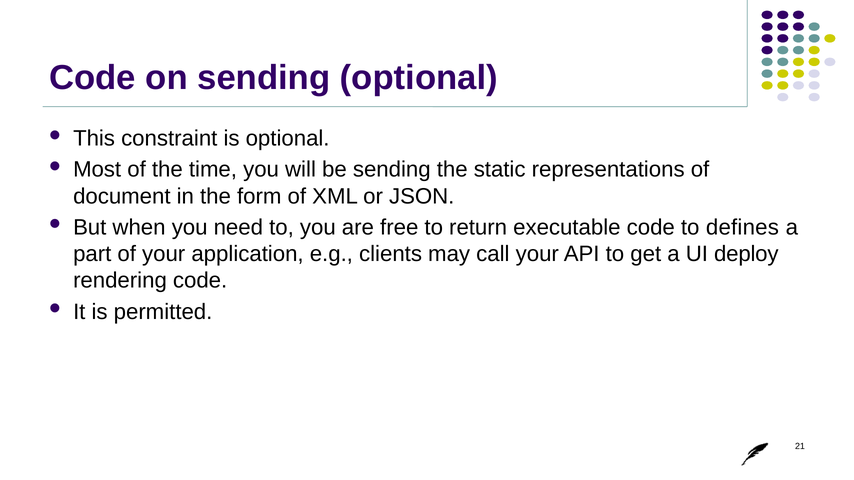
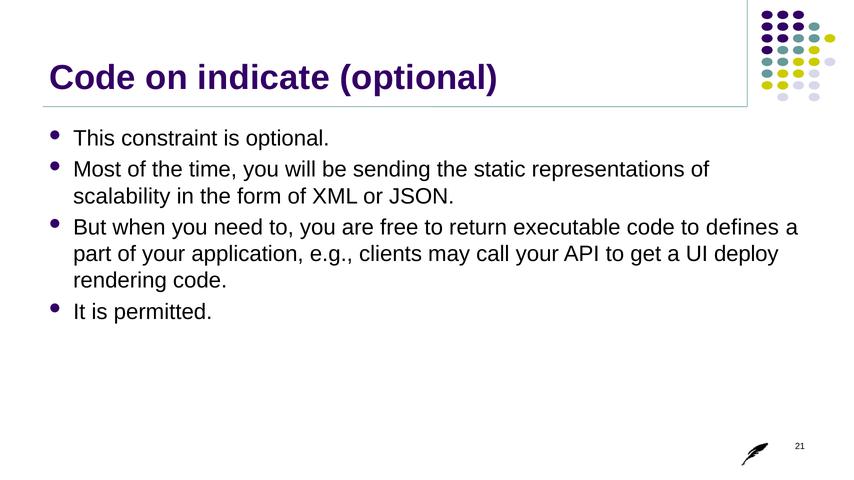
on sending: sending -> indicate
document: document -> scalability
